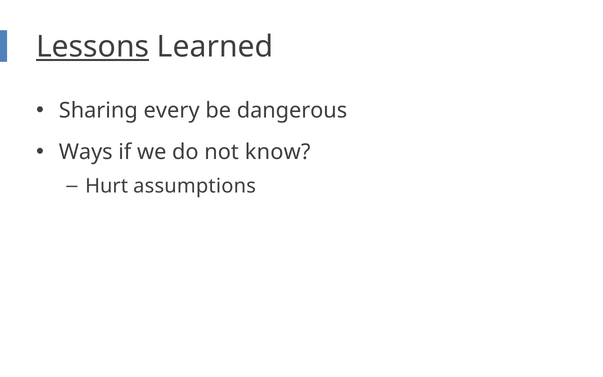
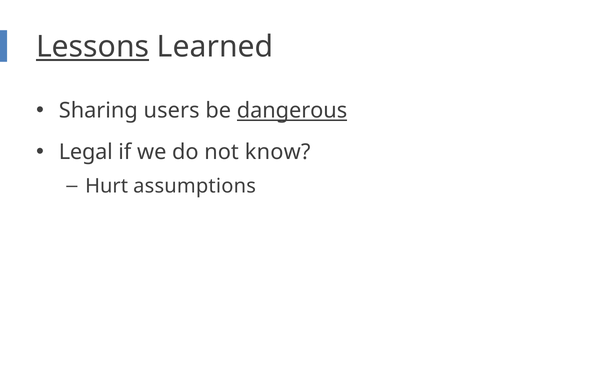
every: every -> users
dangerous underline: none -> present
Ways: Ways -> Legal
